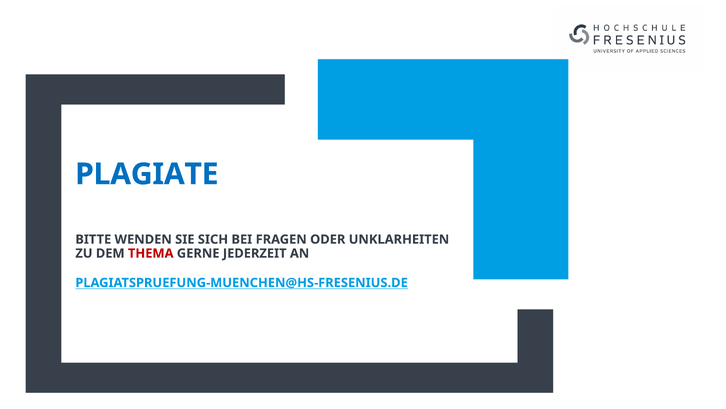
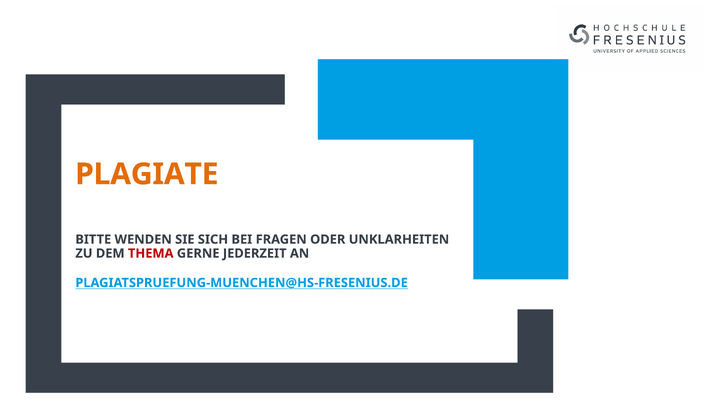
PLAGIATE colour: blue -> orange
